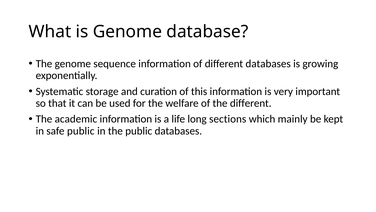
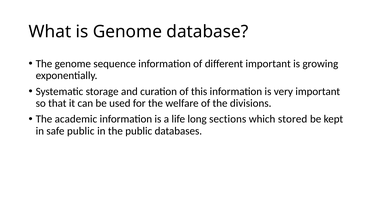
different databases: databases -> important
the different: different -> divisions
mainly: mainly -> stored
